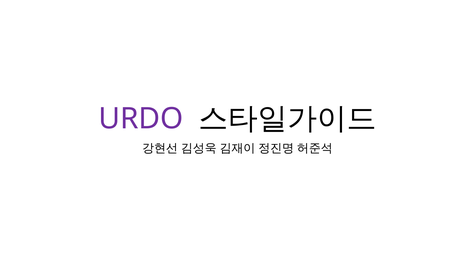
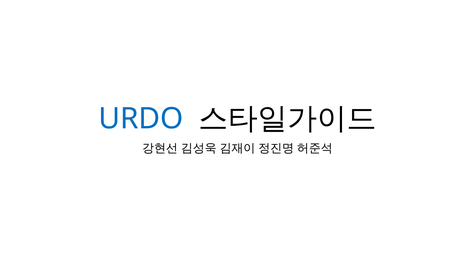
URDO colour: purple -> blue
